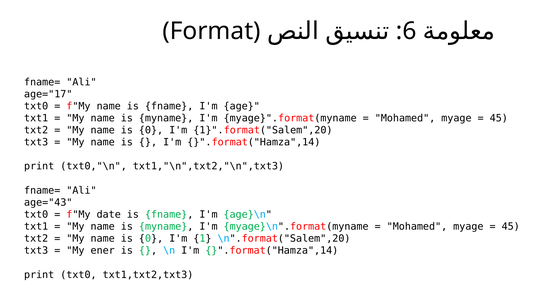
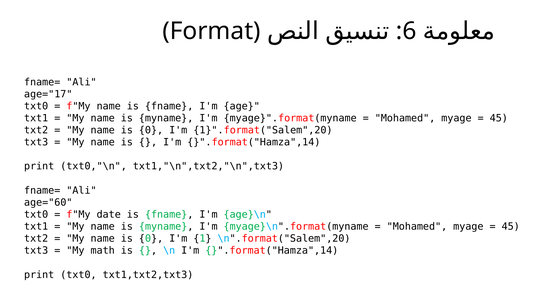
age="43: age="43 -> age="60
ener: ener -> math
